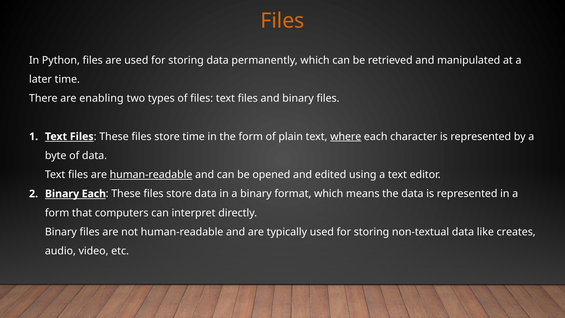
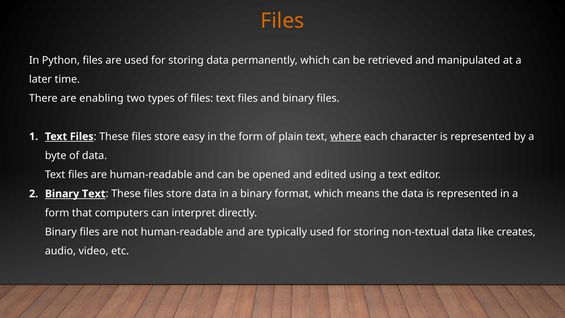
store time: time -> easy
human-readable at (151, 175) underline: present -> none
Binary Each: Each -> Text
